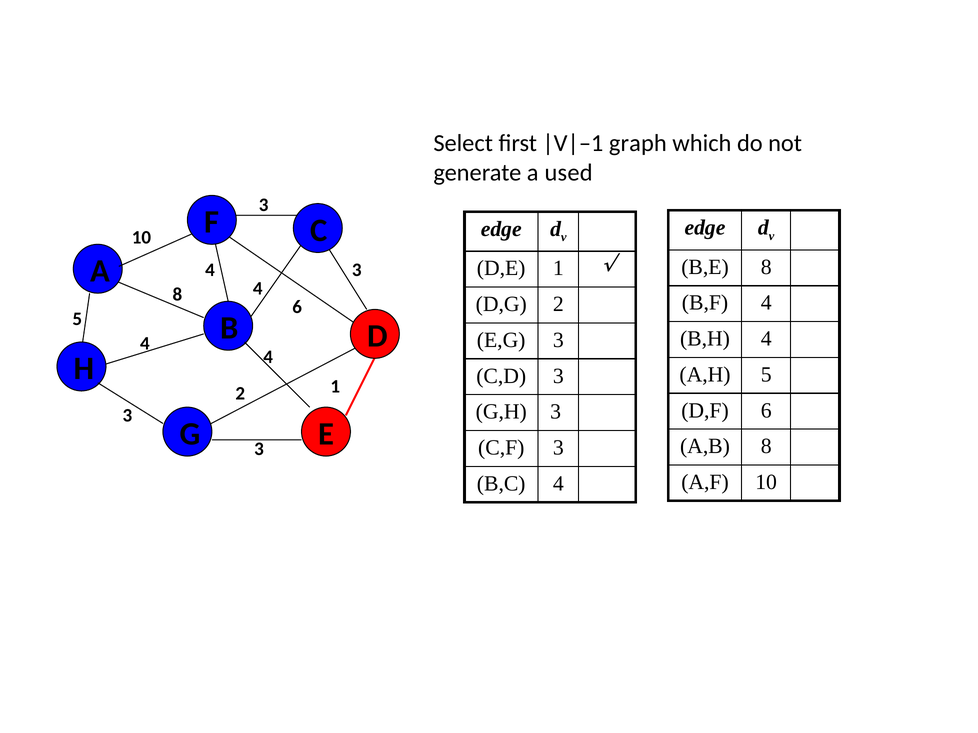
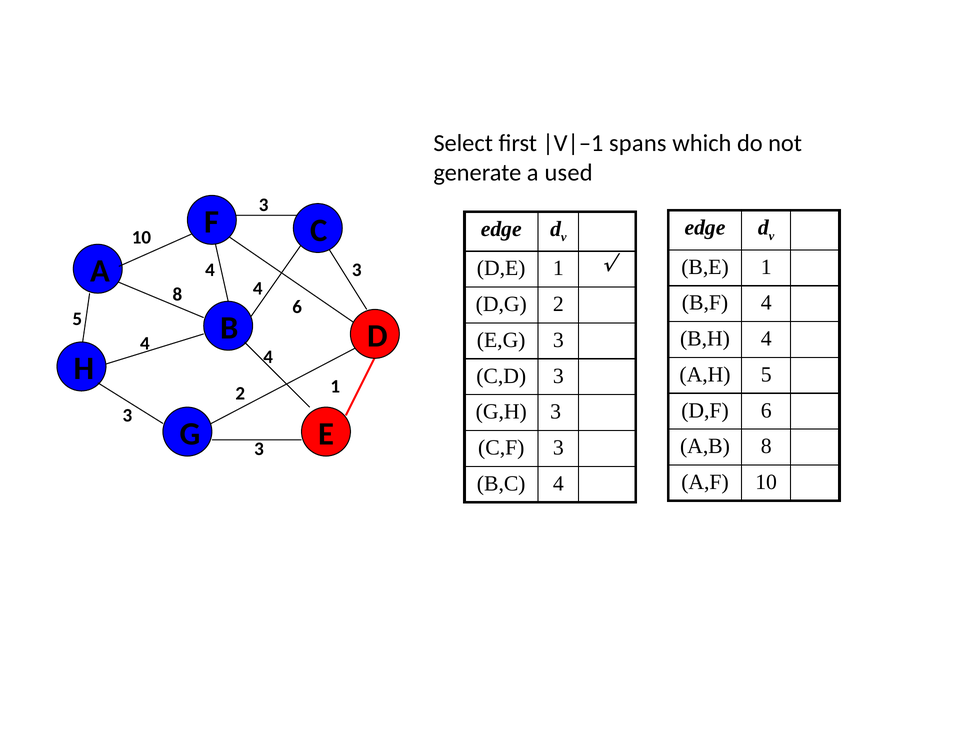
graph: graph -> spans
B,E 8: 8 -> 1
